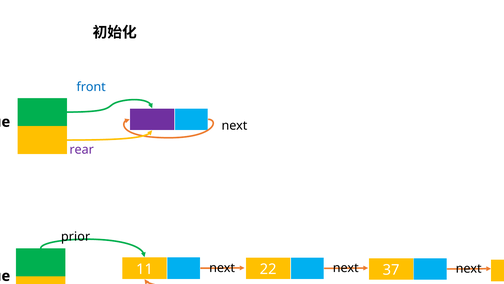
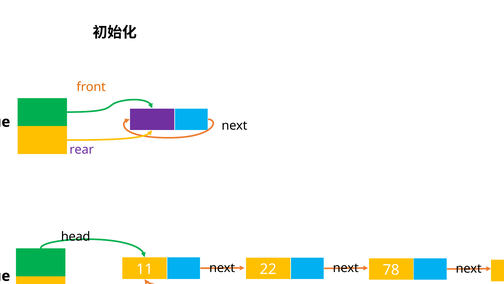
front colour: blue -> orange
prior: prior -> head
37: 37 -> 78
